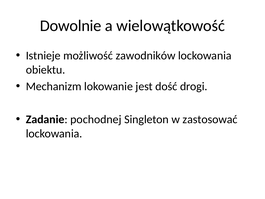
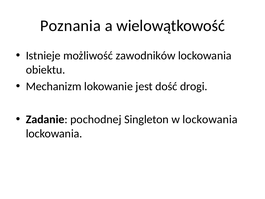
Dowolnie: Dowolnie -> Poznania
w zastosować: zastosować -> lockowania
